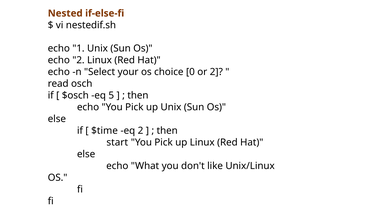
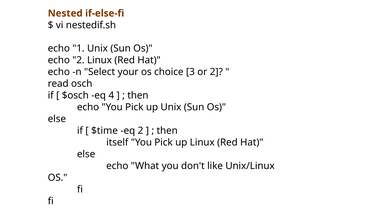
0: 0 -> 3
5: 5 -> 4
start: start -> itself
